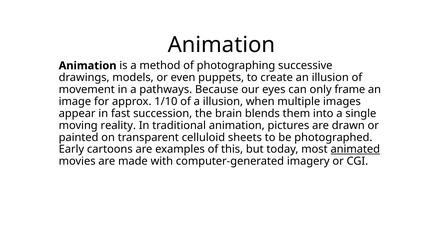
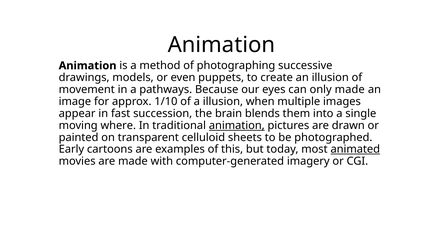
only frame: frame -> made
reality: reality -> where
animation at (237, 126) underline: none -> present
